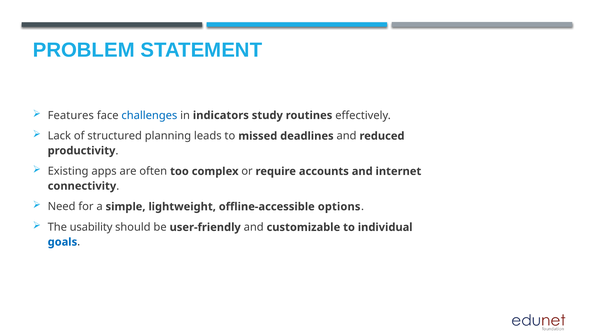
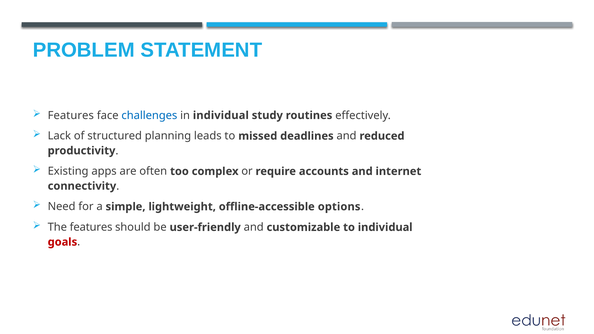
in indicators: indicators -> individual
The usability: usability -> features
goals colour: blue -> red
